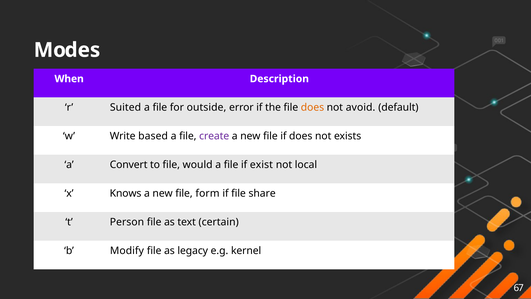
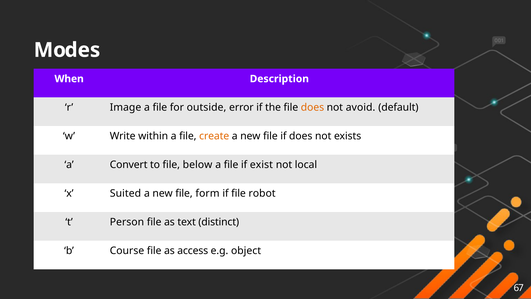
Suited: Suited -> Image
based: based -> within
create colour: purple -> orange
would: would -> below
Knows: Knows -> Suited
share: share -> robot
certain: certain -> distinct
Modify: Modify -> Course
legacy: legacy -> access
kernel: kernel -> object
